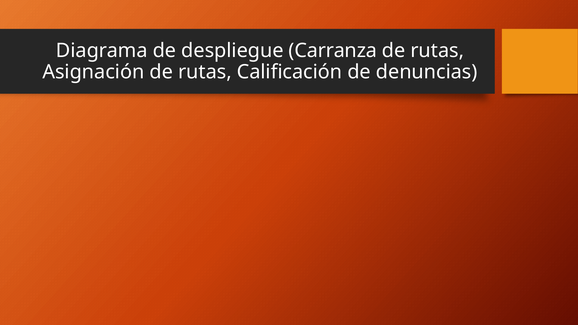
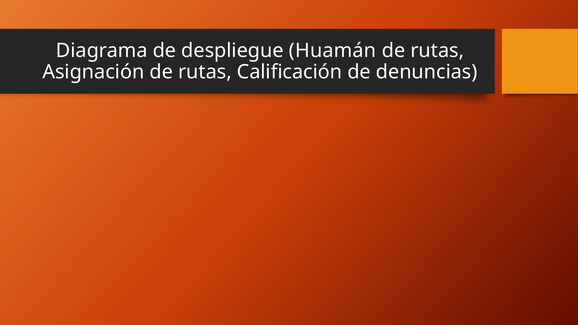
Carranza: Carranza -> Huamán
